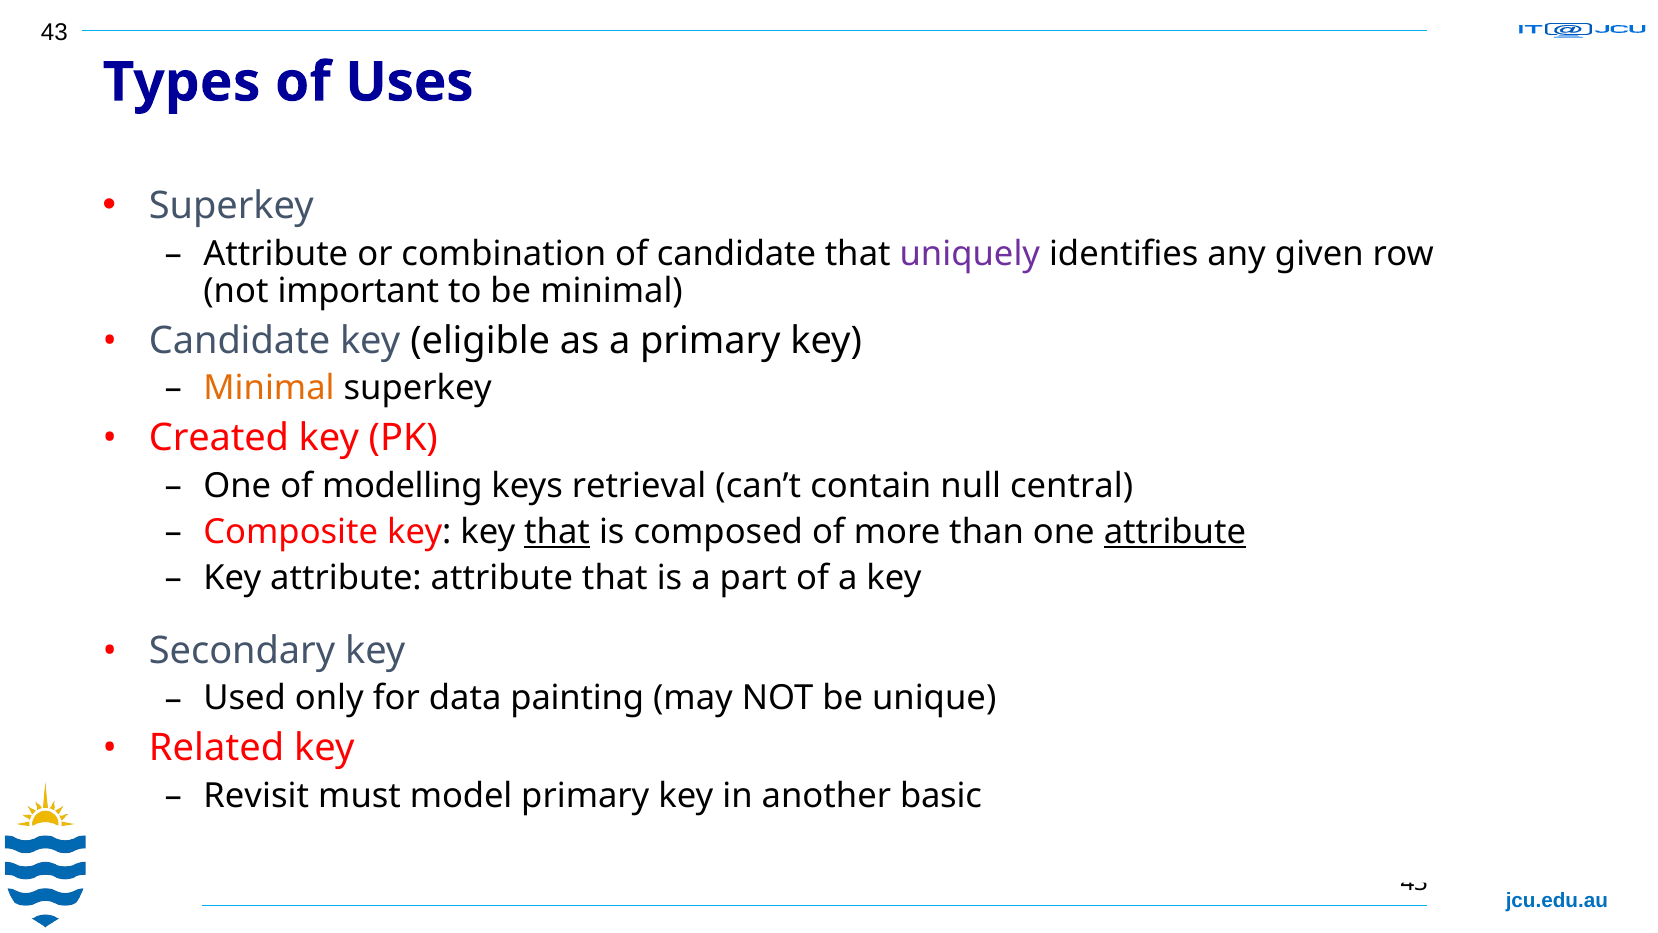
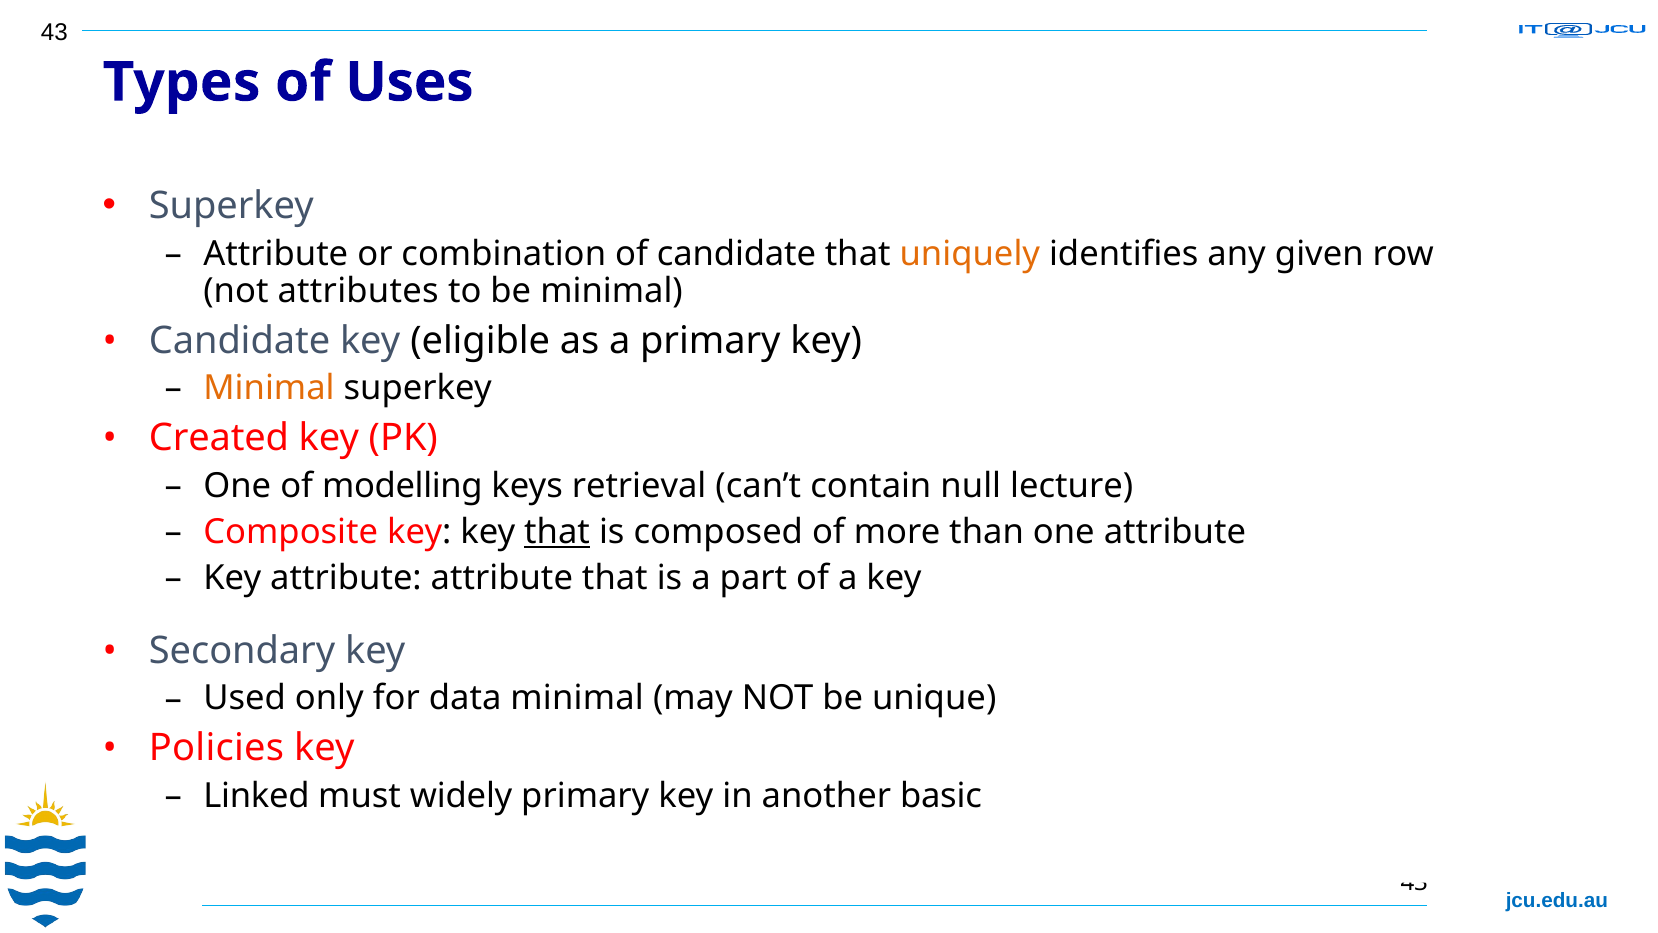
uniquely colour: purple -> orange
important: important -> attributes
central: central -> lecture
attribute at (1175, 531) underline: present -> none
data painting: painting -> minimal
Related: Related -> Policies
Revisit: Revisit -> Linked
model: model -> widely
